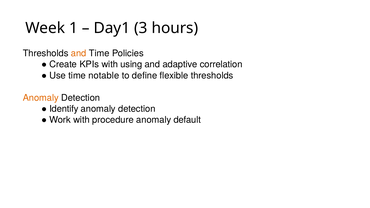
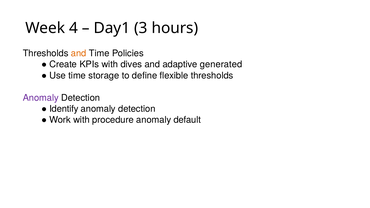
1: 1 -> 4
using: using -> dives
correlation: correlation -> generated
notable: notable -> storage
Anomaly at (41, 98) colour: orange -> purple
